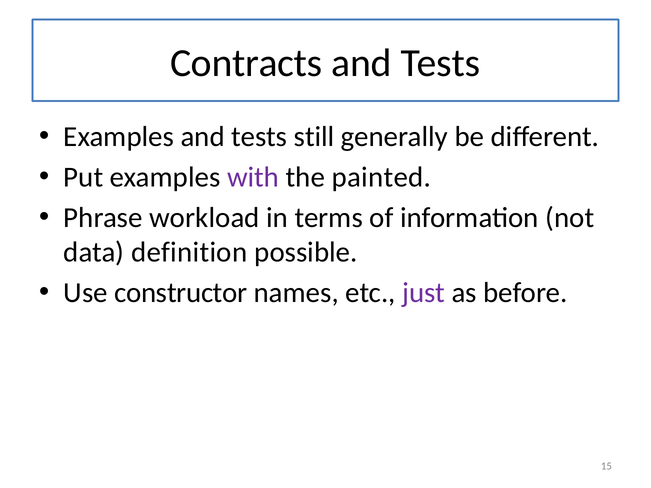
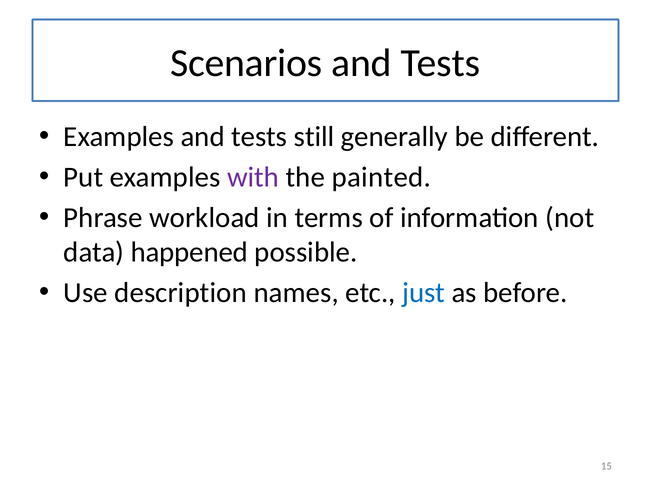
Contracts: Contracts -> Scenarios
definition: definition -> happened
constructor: constructor -> description
just colour: purple -> blue
